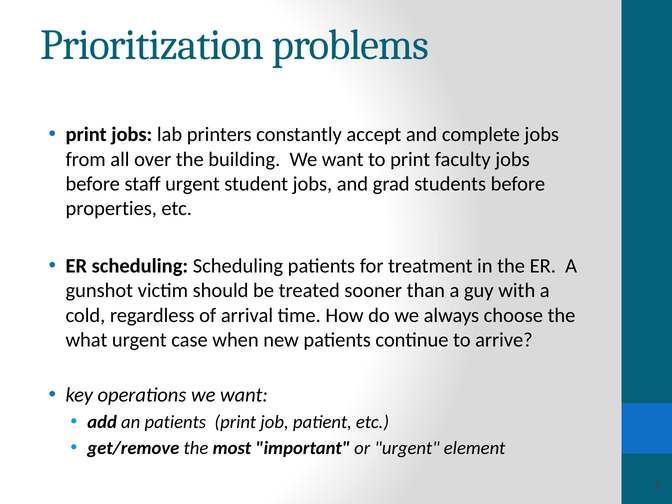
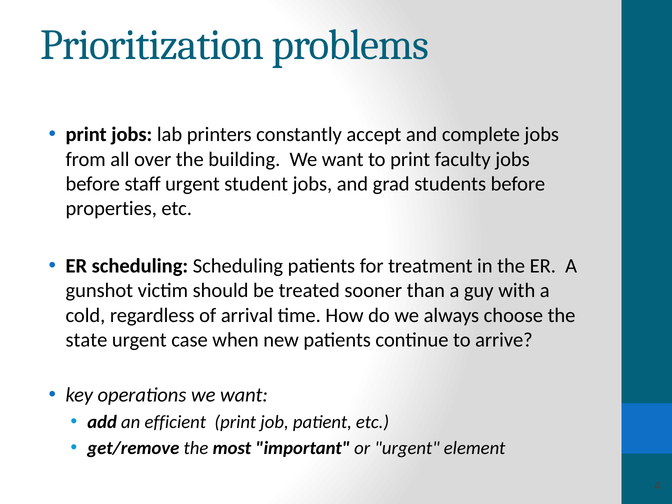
what: what -> state
an patients: patients -> efficient
